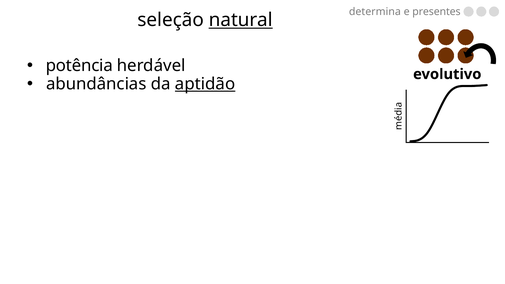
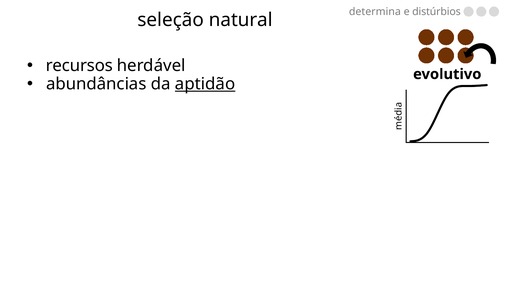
presentes: presentes -> distúrbios
natural underline: present -> none
potência: potência -> recursos
